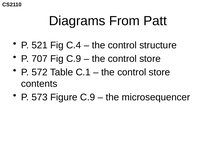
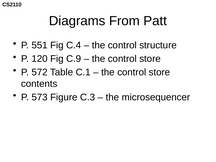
521: 521 -> 551
707: 707 -> 120
Figure C.9: C.9 -> C.3
